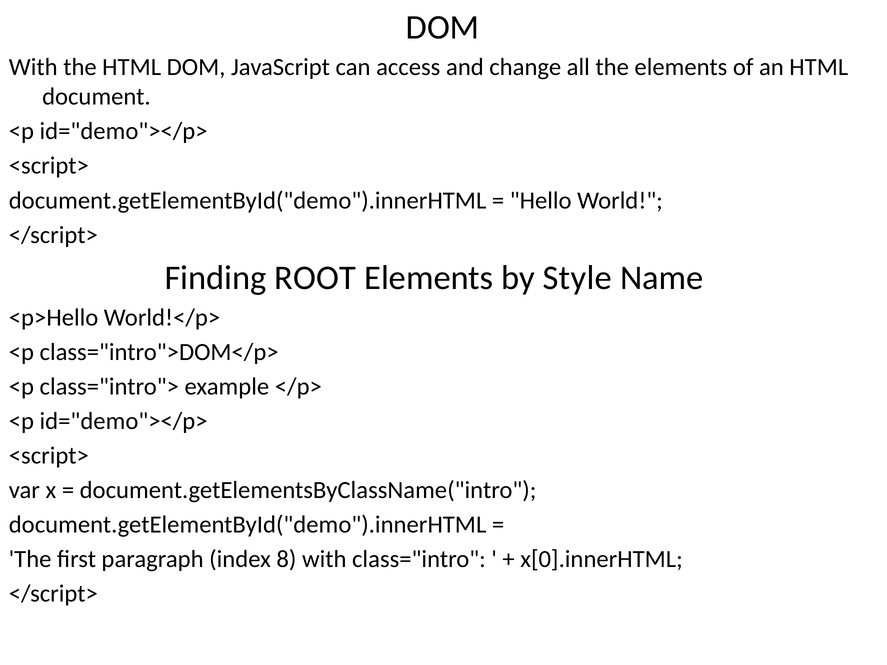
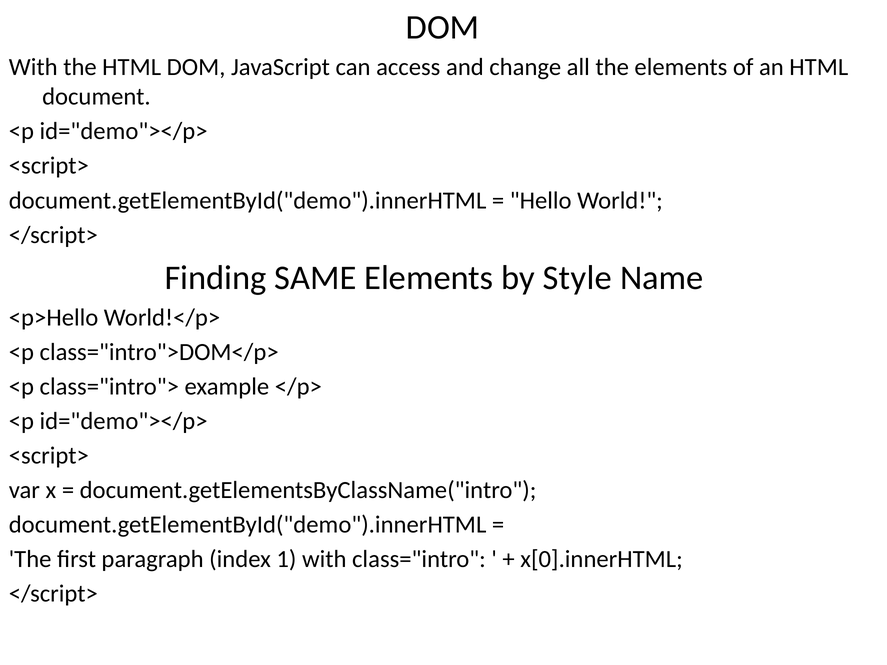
ROOT: ROOT -> SAME
8: 8 -> 1
